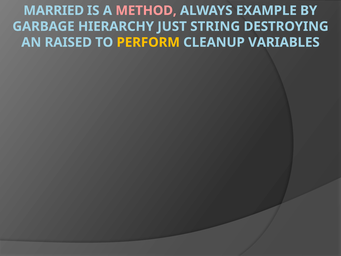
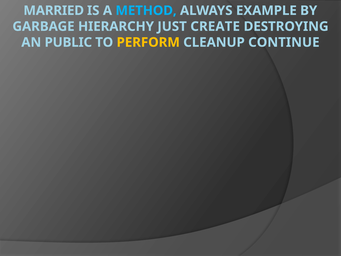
METHOD colour: pink -> light blue
STRING: STRING -> CREATE
RAISED: RAISED -> PUBLIC
VARIABLES: VARIABLES -> CONTINUE
